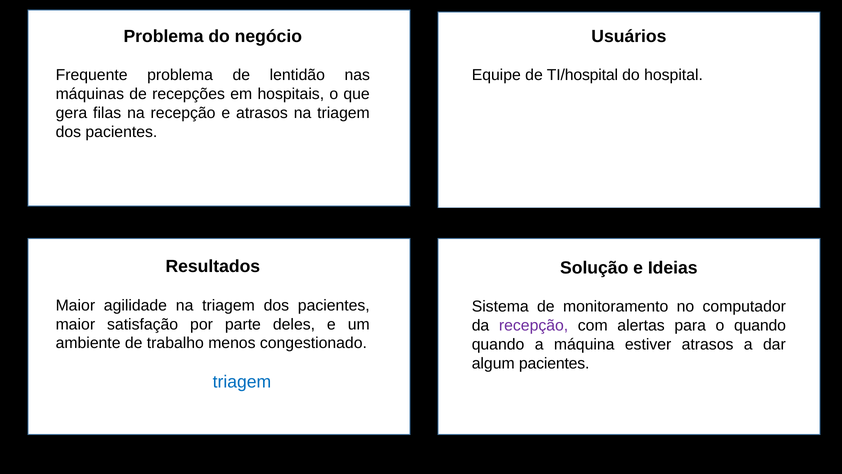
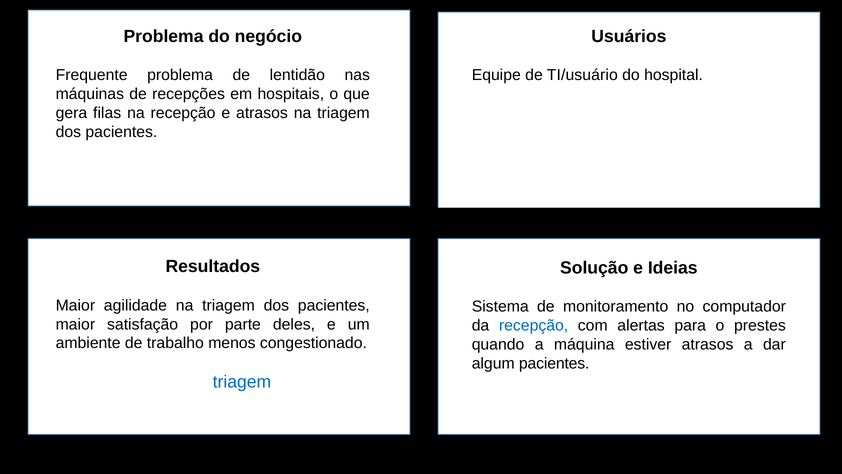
TI/hospital: TI/hospital -> TI/usuário
recepção at (534, 325) colour: purple -> blue
o quando: quando -> prestes
